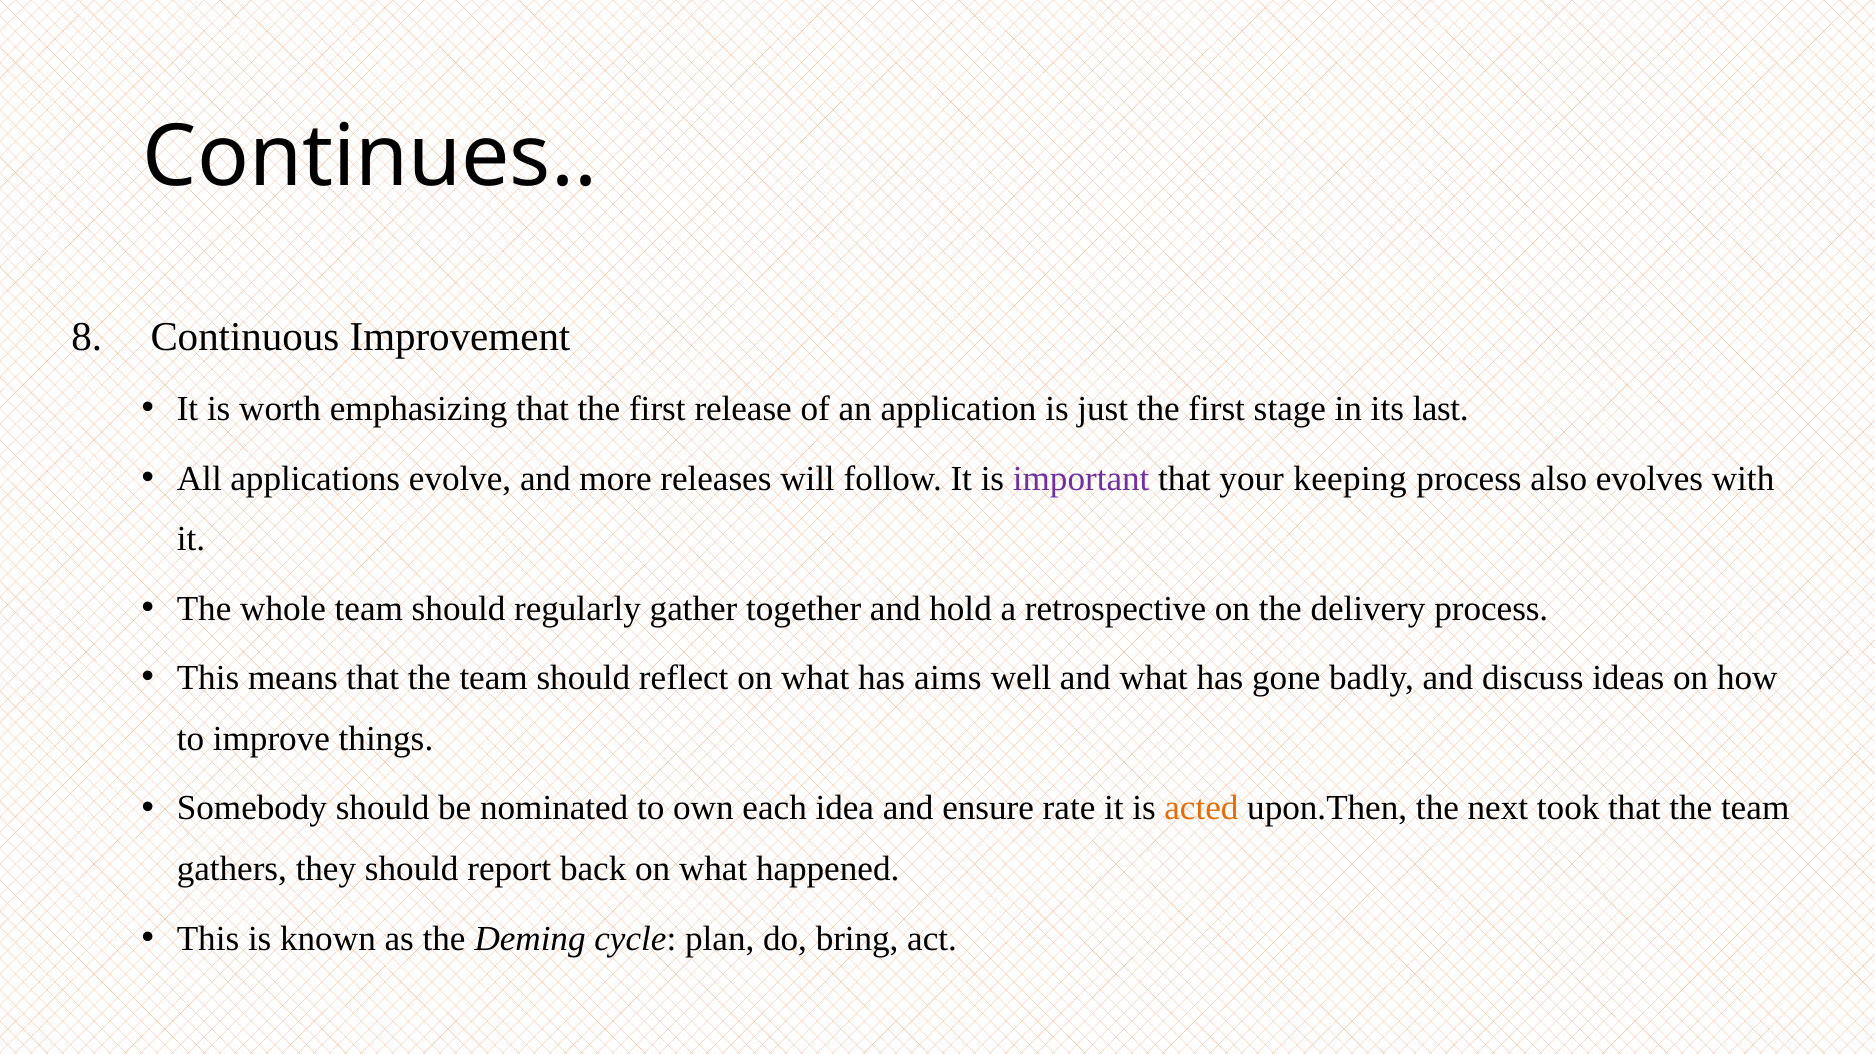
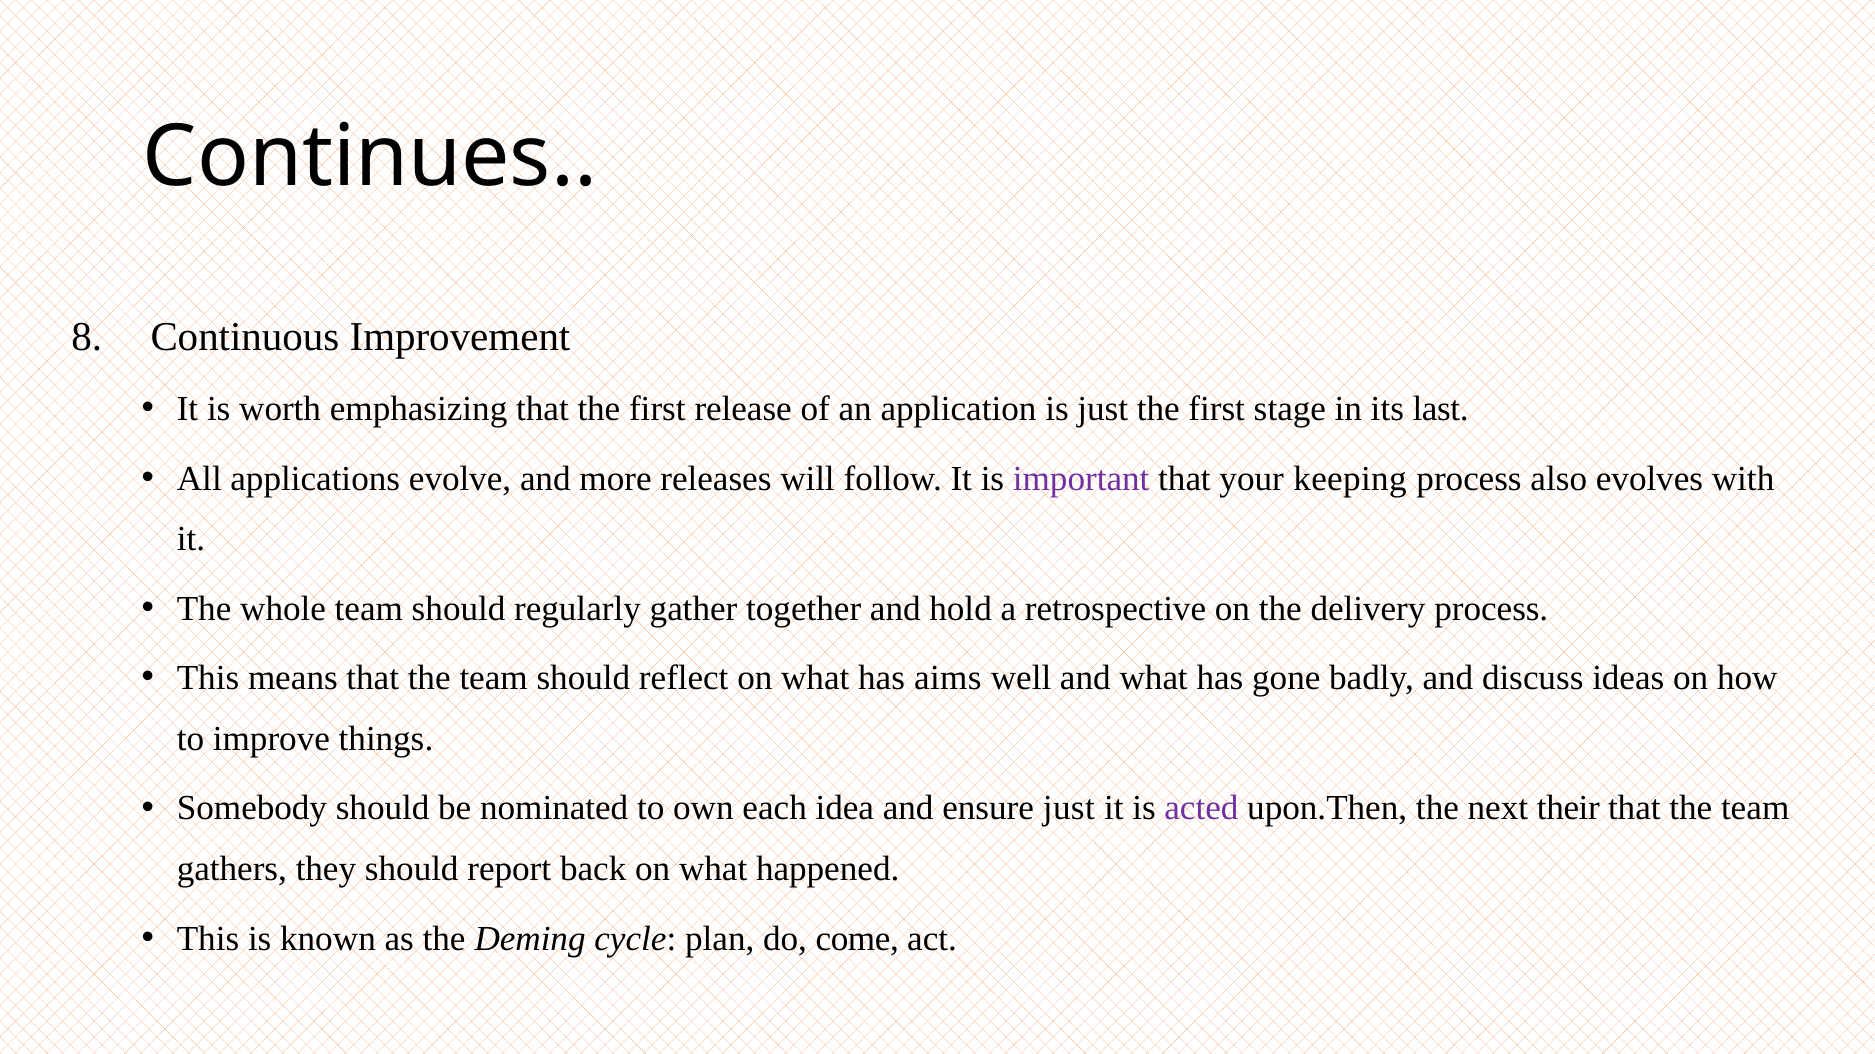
ensure rate: rate -> just
acted colour: orange -> purple
took: took -> their
bring: bring -> come
